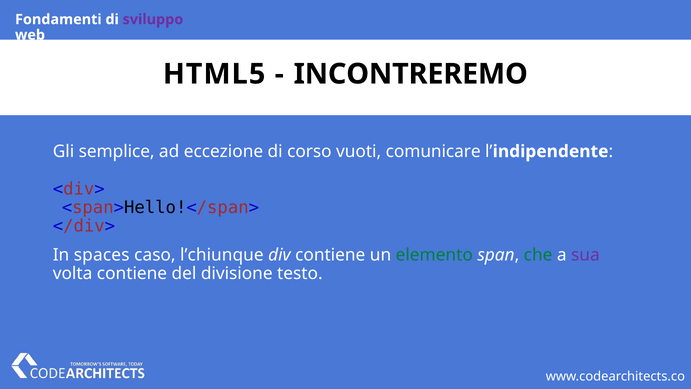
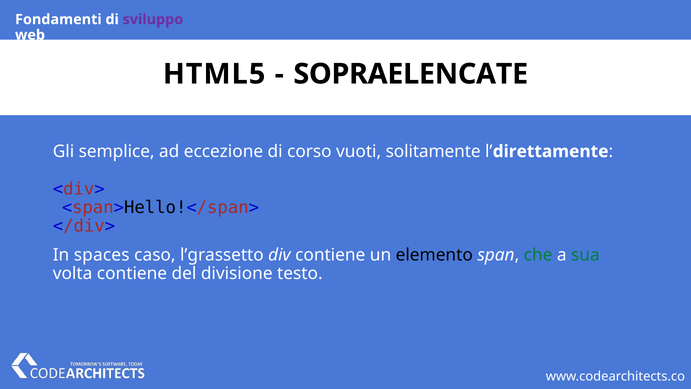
INCONTREREMO: INCONTREREMO -> SOPRAELENCATE
comunicare: comunicare -> solitamente
indipendente: indipendente -> direttamente
l’chiunque: l’chiunque -> l’grassetto
elemento colour: green -> black
sua colour: purple -> green
